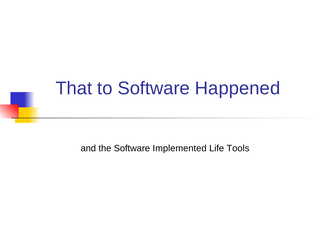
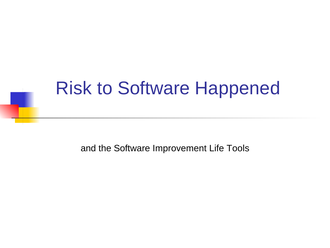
That: That -> Risk
Implemented: Implemented -> Improvement
